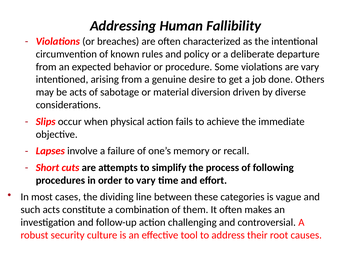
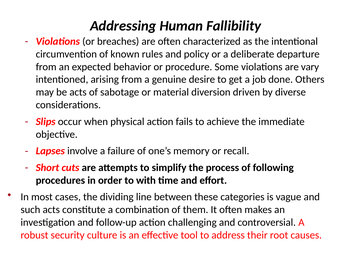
to vary: vary -> with
